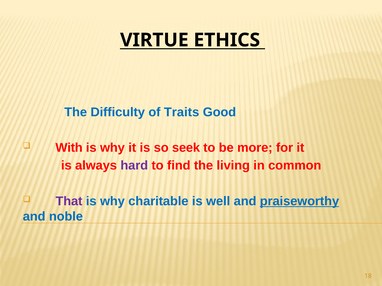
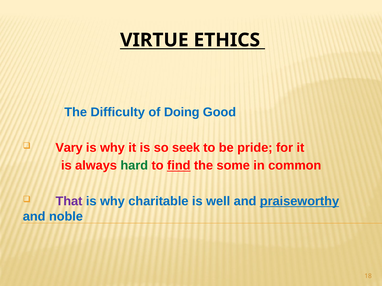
Traits: Traits -> Doing
With: With -> Vary
more: more -> pride
hard colour: purple -> green
find underline: none -> present
living: living -> some
